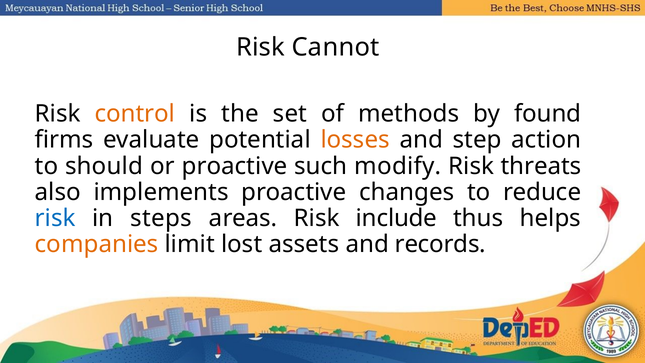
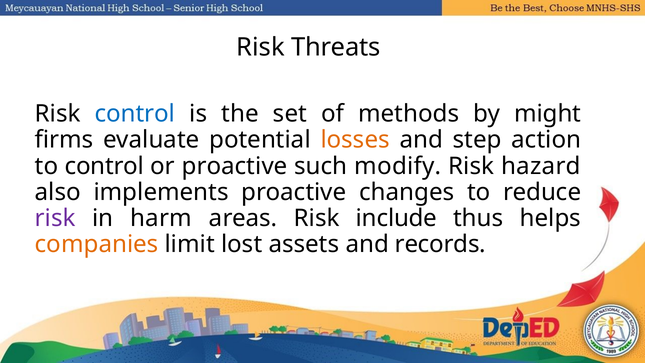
Cannot: Cannot -> Threats
control at (135, 114) colour: orange -> blue
found: found -> might
to should: should -> control
threats: threats -> hazard
risk at (55, 218) colour: blue -> purple
steps: steps -> harm
